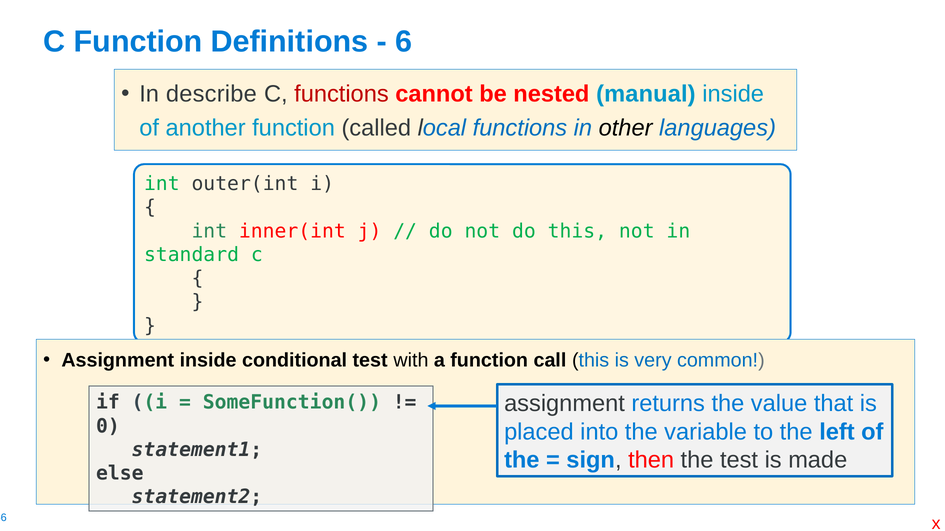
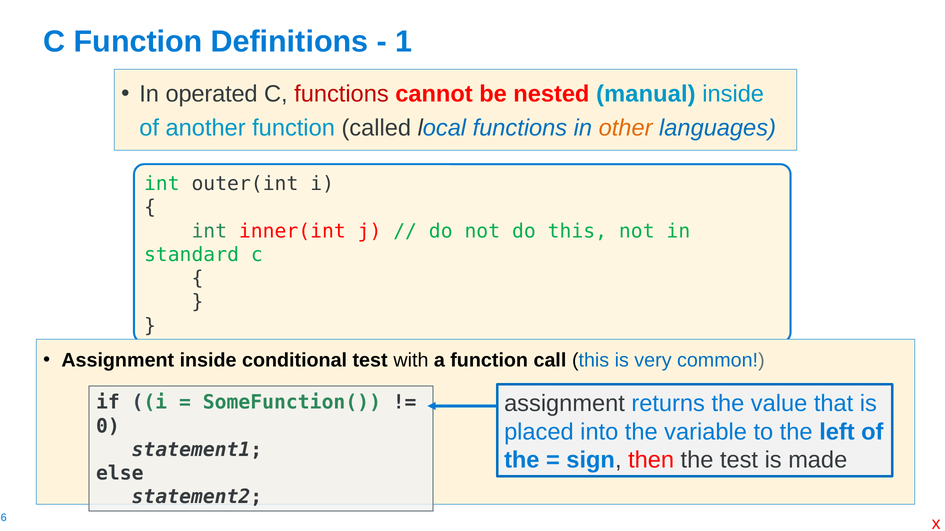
6: 6 -> 1
describe: describe -> operated
other colour: black -> orange
